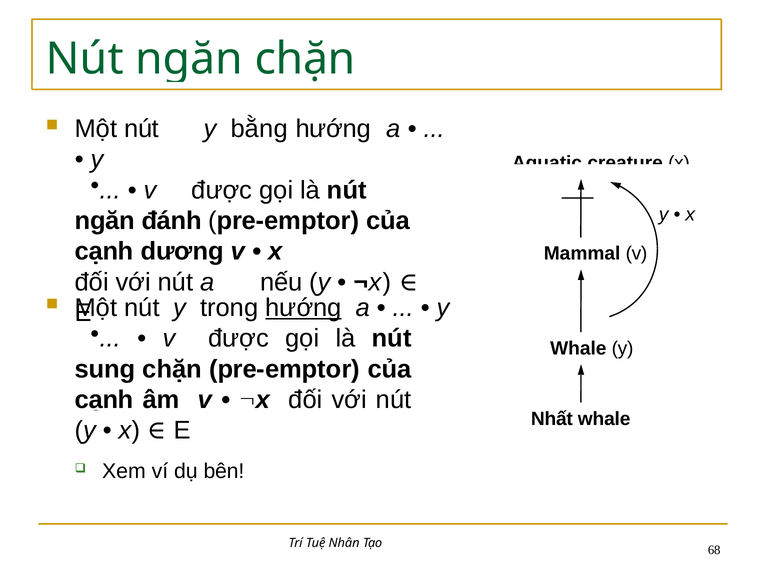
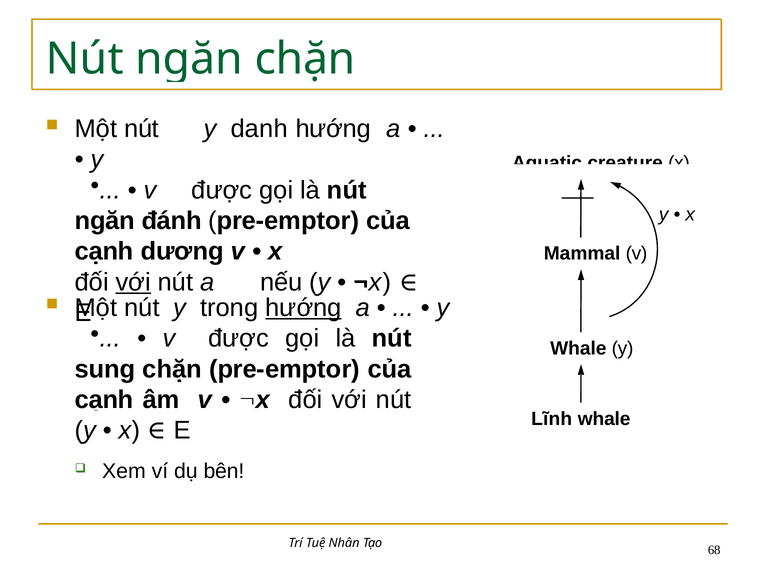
bằng: bằng -> danh
với at (133, 282) underline: none -> present
Nhất: Nhất -> Lĩnh
